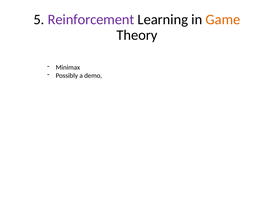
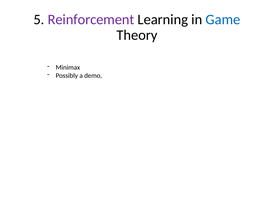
Game colour: orange -> blue
